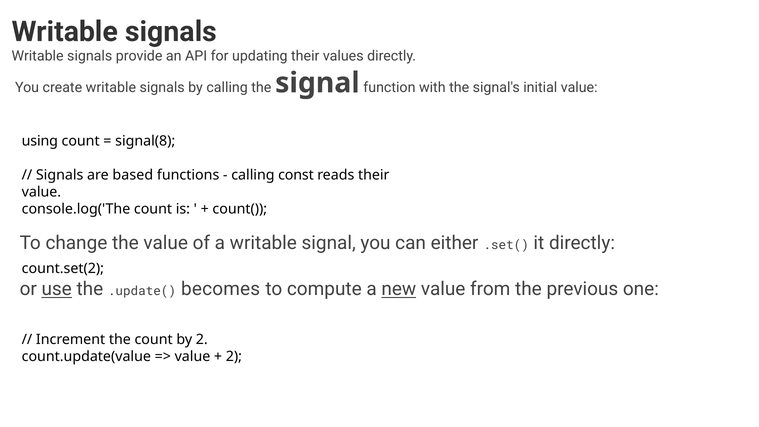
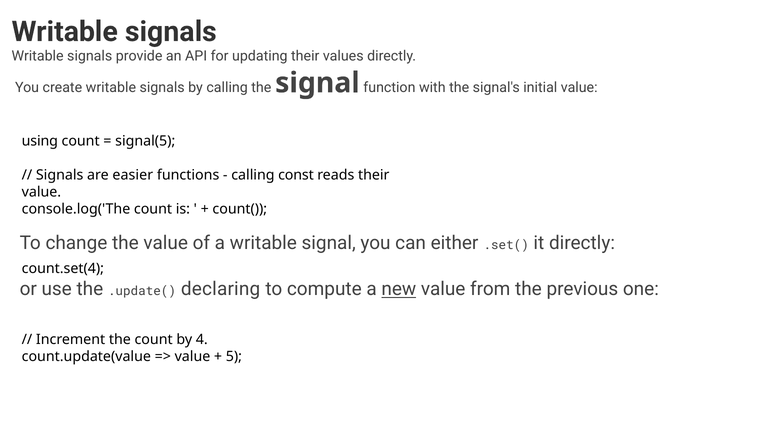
signal(8: signal(8 -> signal(5
based: based -> easier
count.set(2: count.set(2 -> count.set(4
use underline: present -> none
becomes: becomes -> declaring
by 2: 2 -> 4
2 at (234, 357): 2 -> 5
